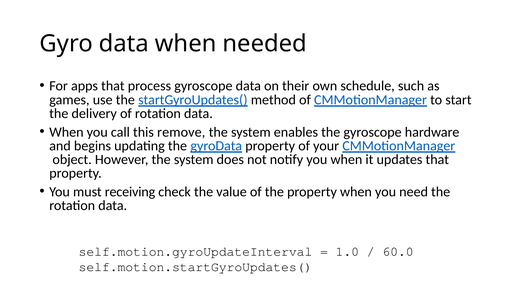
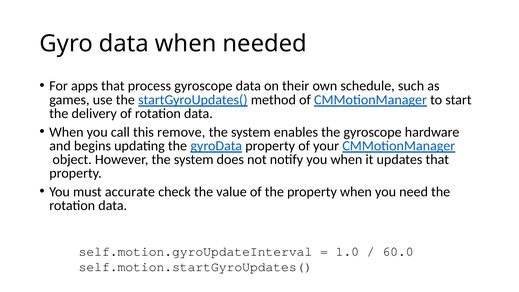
receiving: receiving -> accurate
